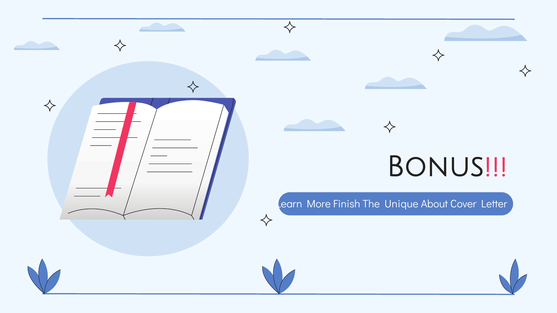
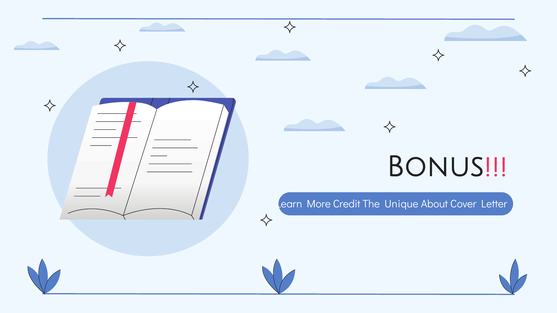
Finish: Finish -> Credit
